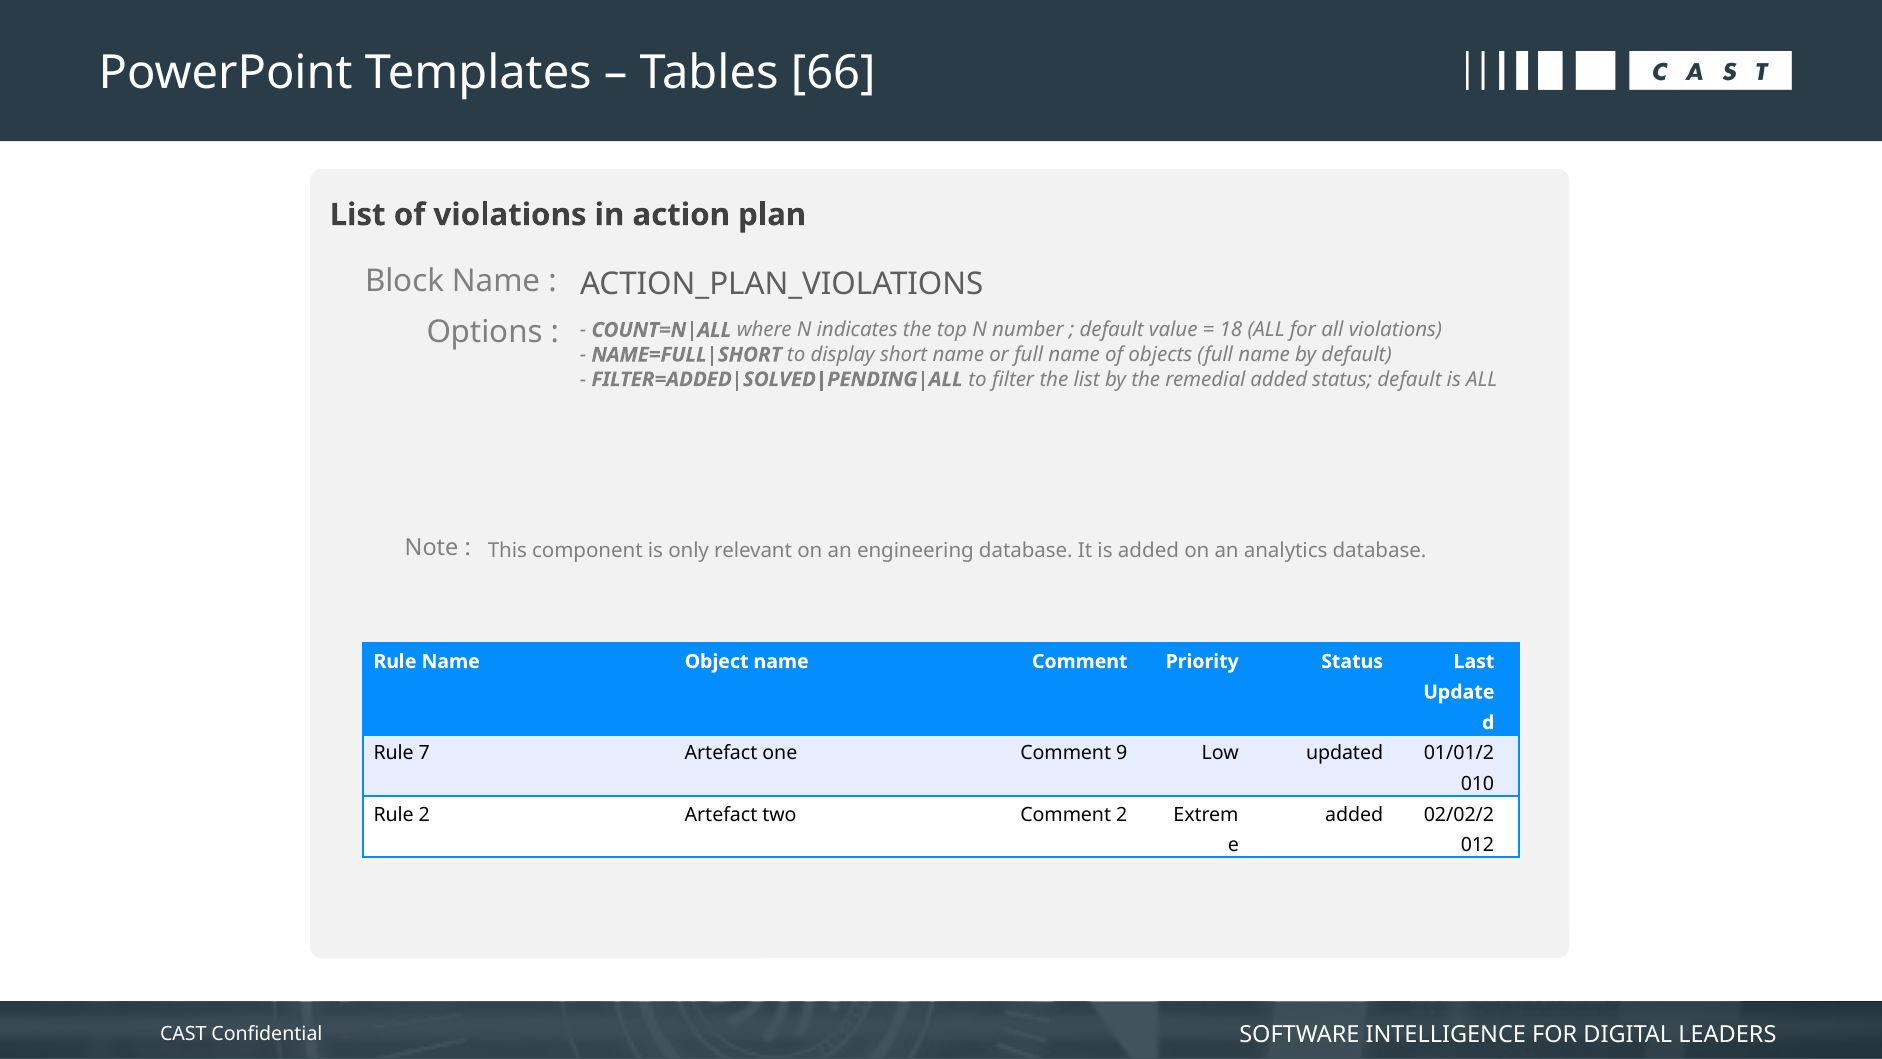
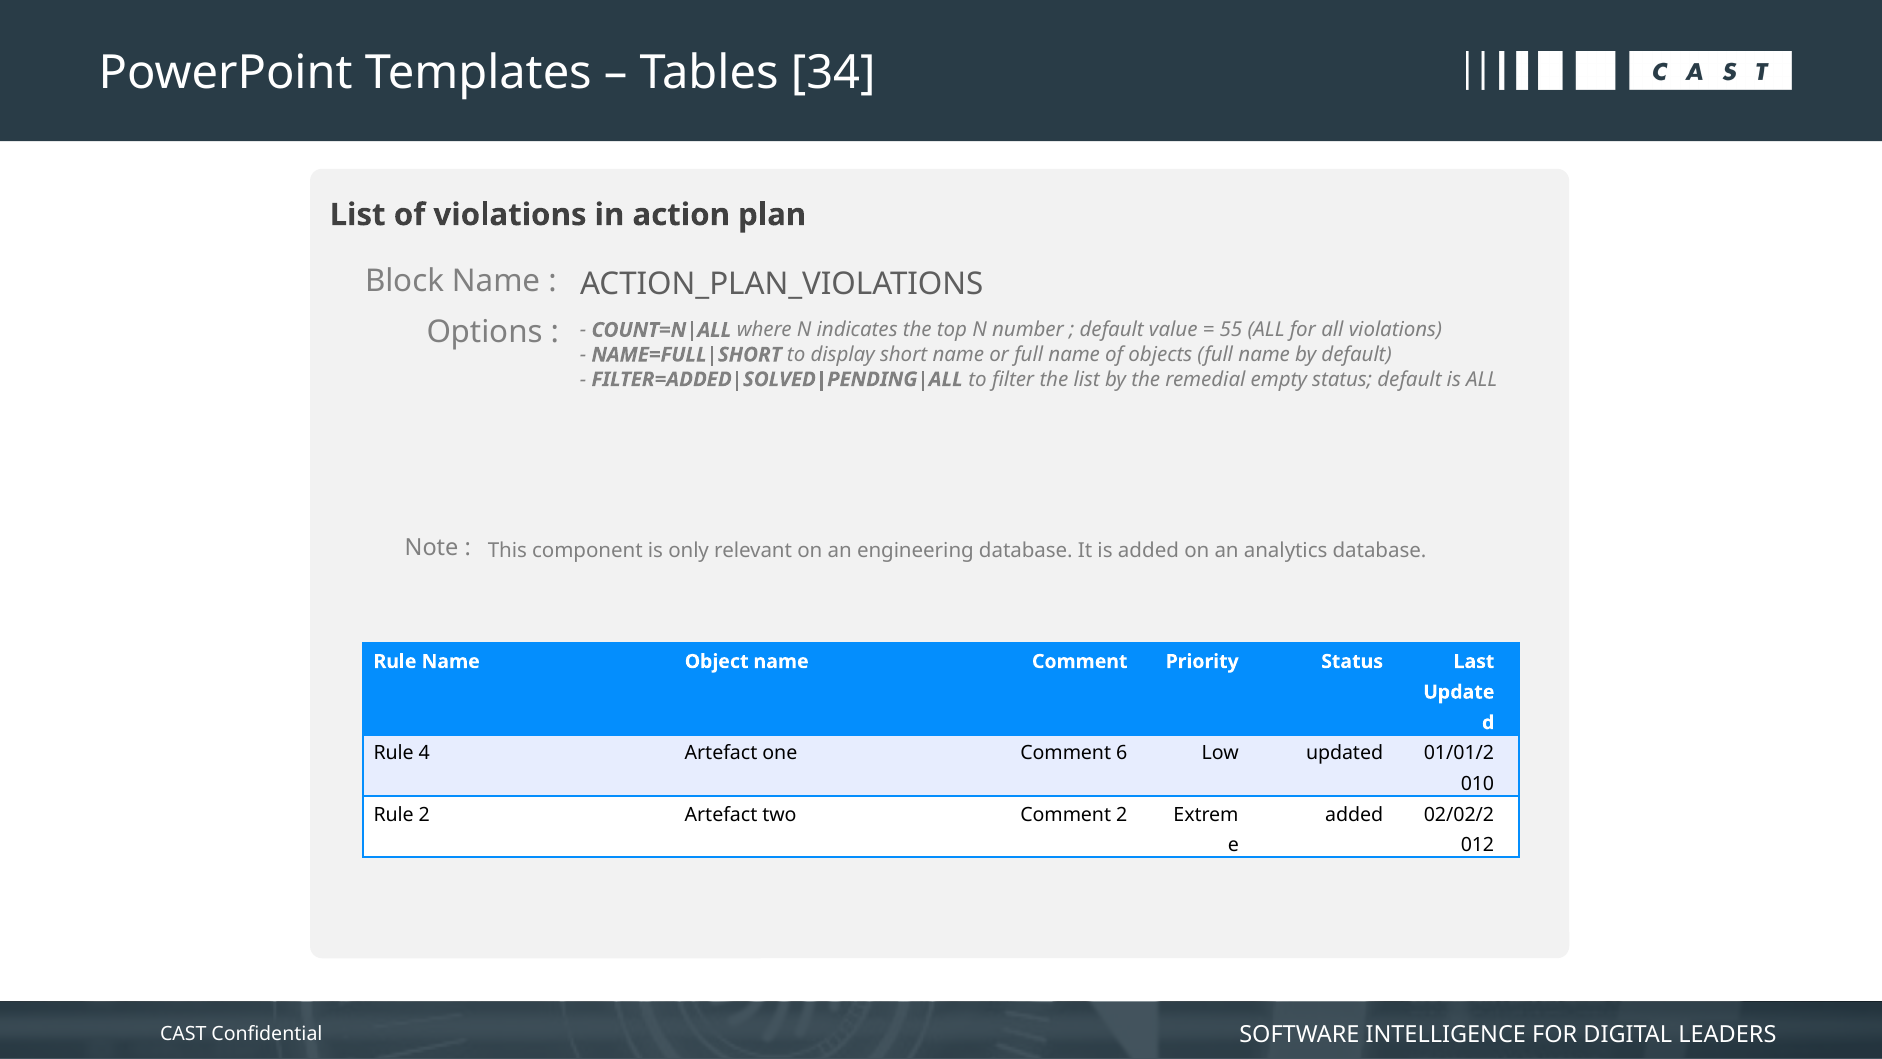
66: 66 -> 34
18: 18 -> 55
remedial added: added -> empty
7: 7 -> 4
9: 9 -> 6
